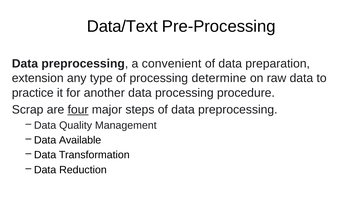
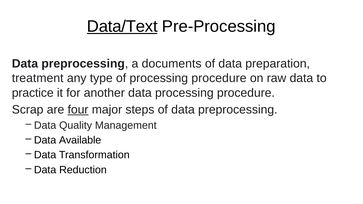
Data/Text underline: none -> present
convenient: convenient -> documents
extension: extension -> treatment
of processing determine: determine -> procedure
